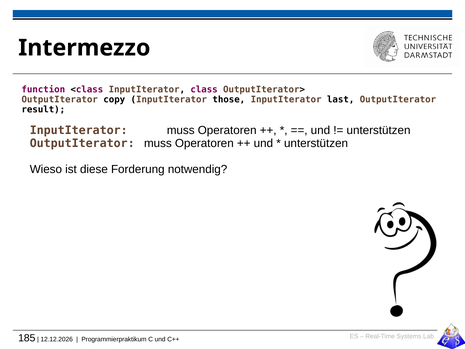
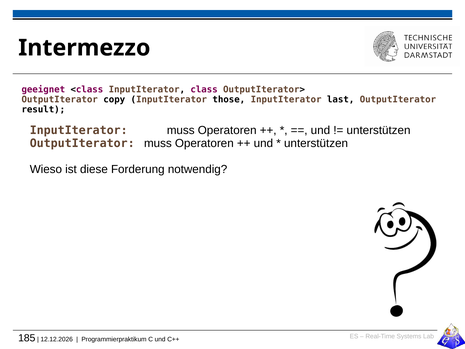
function: function -> geeignet
